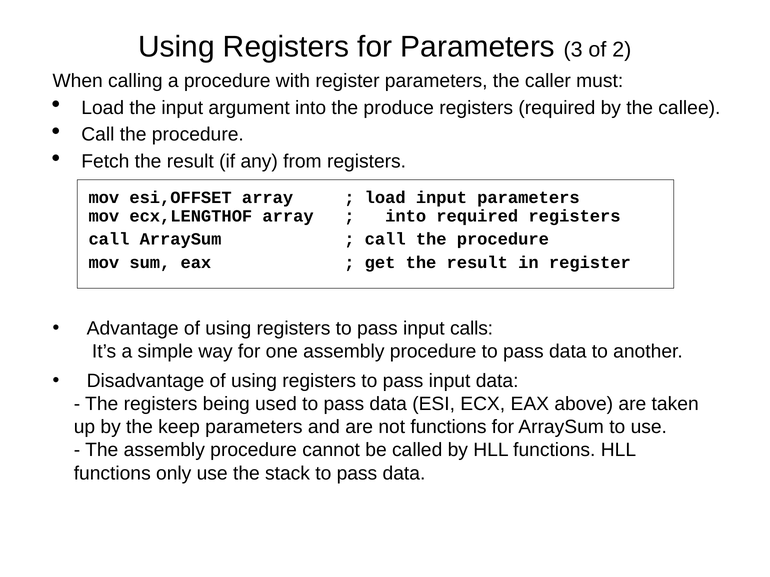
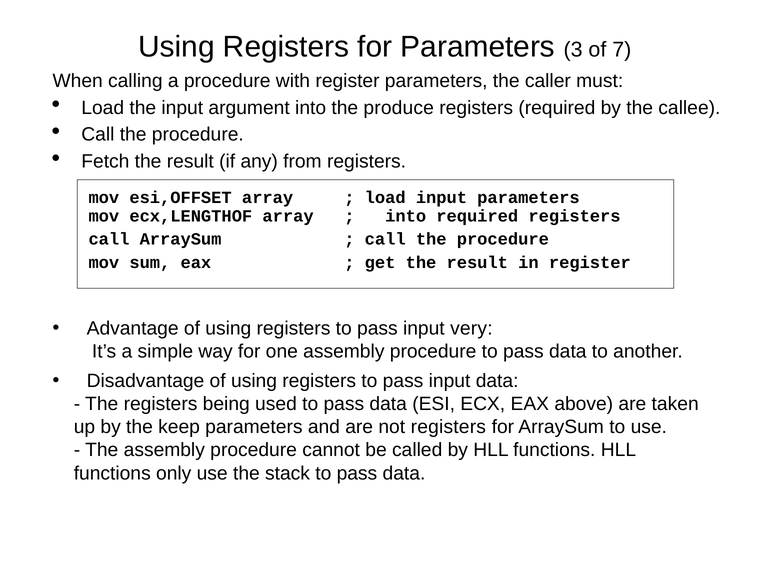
2: 2 -> 7
calls: calls -> very
not functions: functions -> registers
